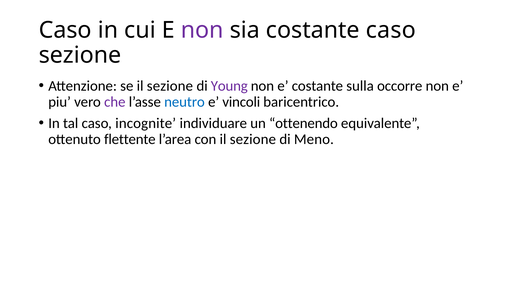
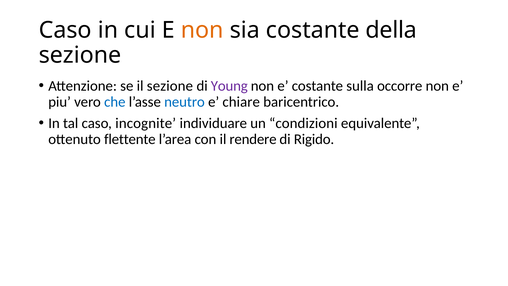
non at (202, 30) colour: purple -> orange
costante caso: caso -> della
che colour: purple -> blue
vincoli: vincoli -> chiare
ottenendo: ottenendo -> condizioni
con il sezione: sezione -> rendere
Meno: Meno -> Rigido
